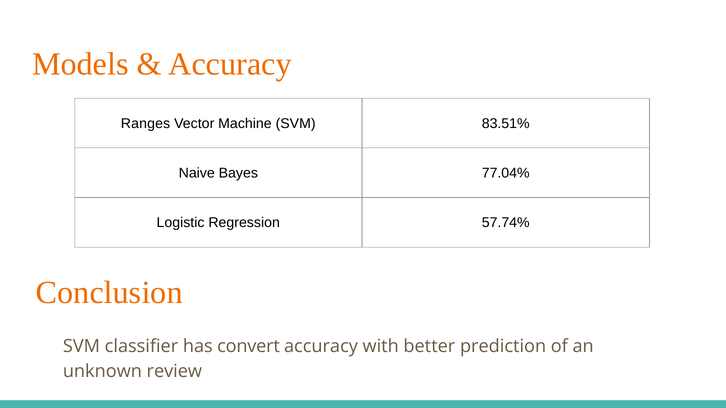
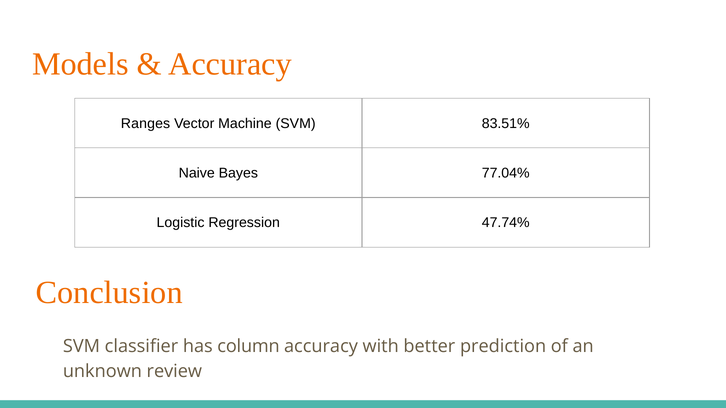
57.74%: 57.74% -> 47.74%
convert: convert -> column
